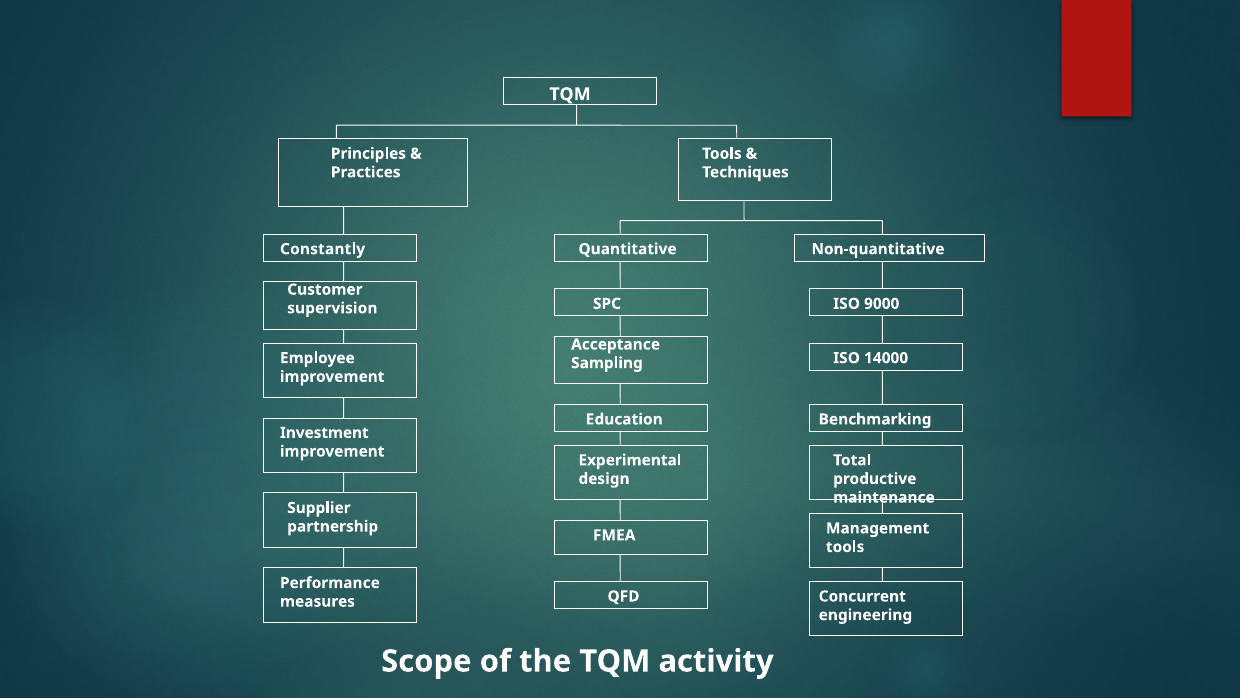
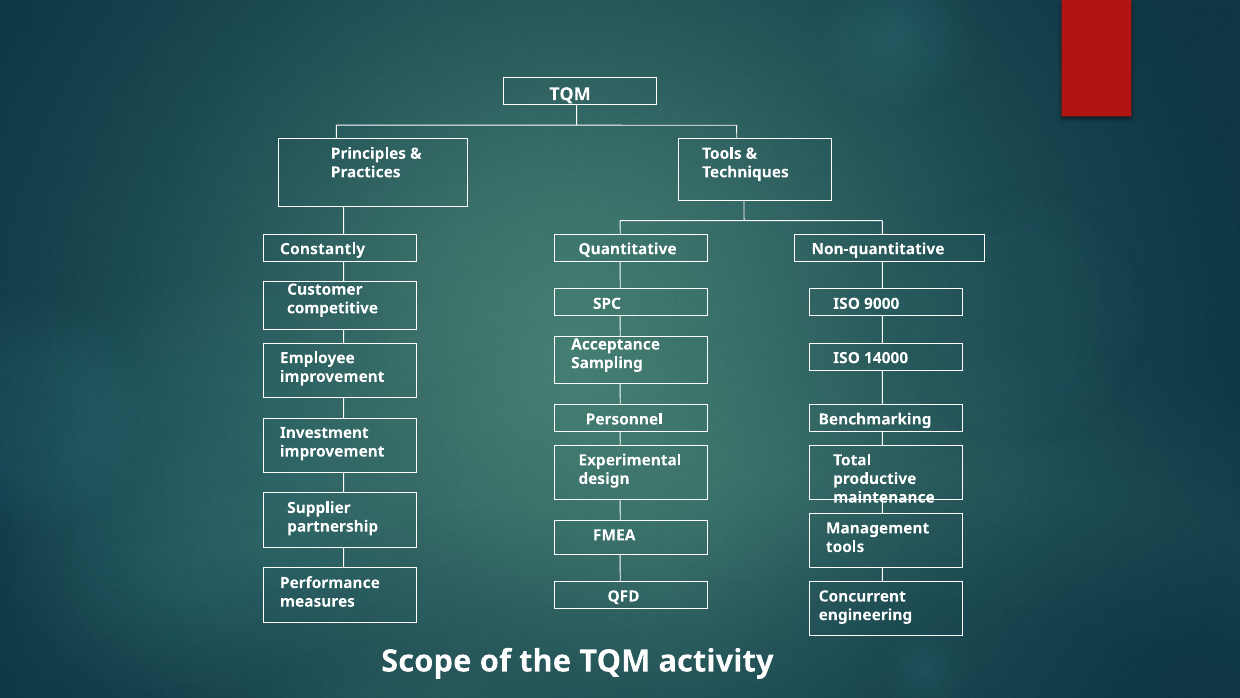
supervision: supervision -> competitive
Education: Education -> Personnel
